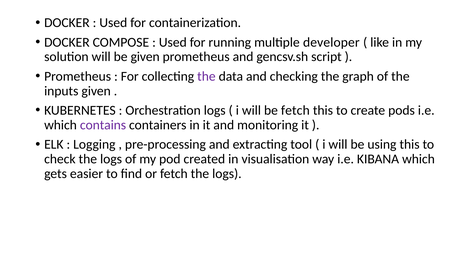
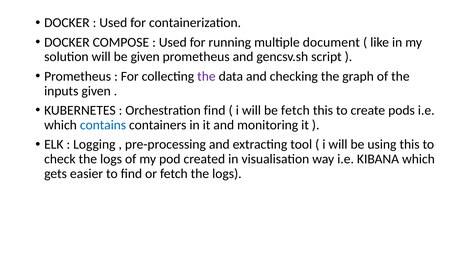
developer: developer -> document
Orchestration logs: logs -> find
contains colour: purple -> blue
